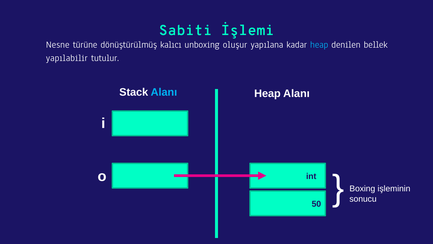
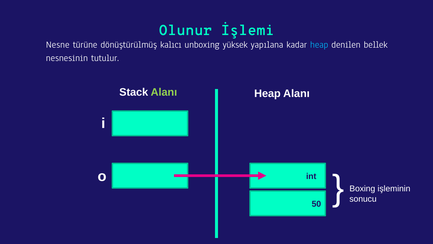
Sabiti: Sabiti -> Olunur
oluşur: oluşur -> yüksek
yapılabilir: yapılabilir -> nesnesinin
Alanı at (164, 92) colour: light blue -> light green
